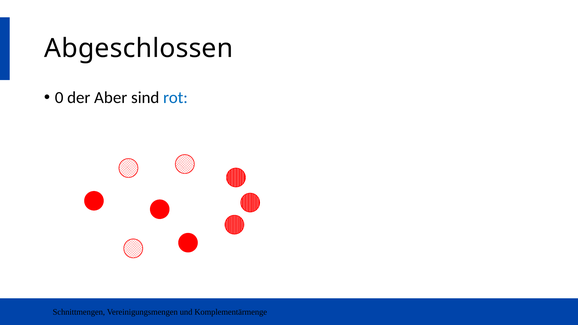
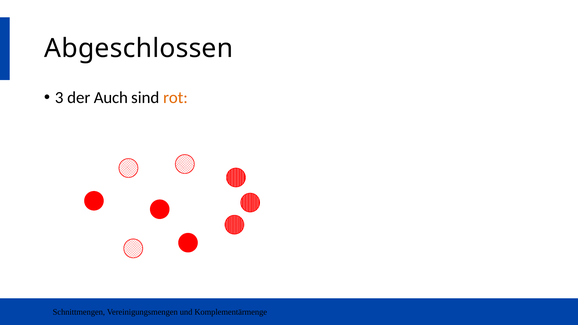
0: 0 -> 3
Aber: Aber -> Auch
rot colour: blue -> orange
